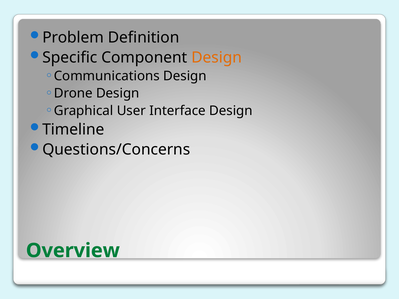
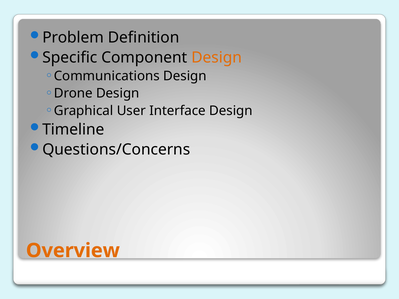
Overview colour: green -> orange
